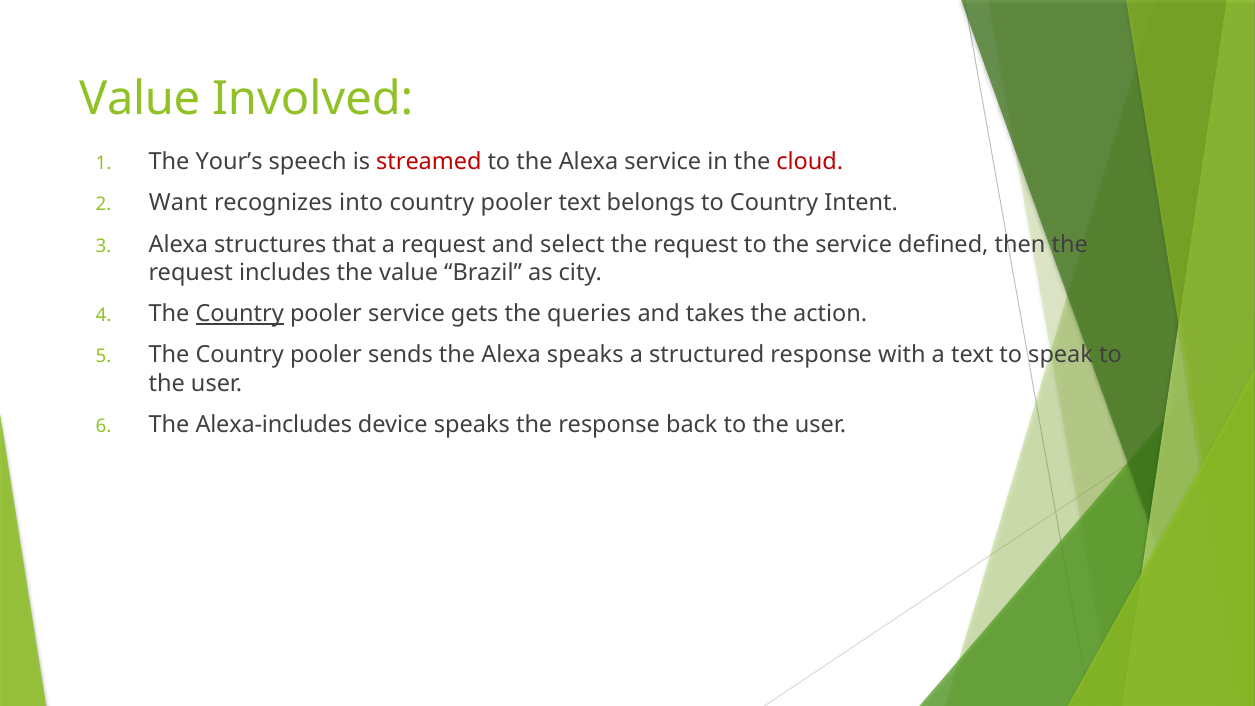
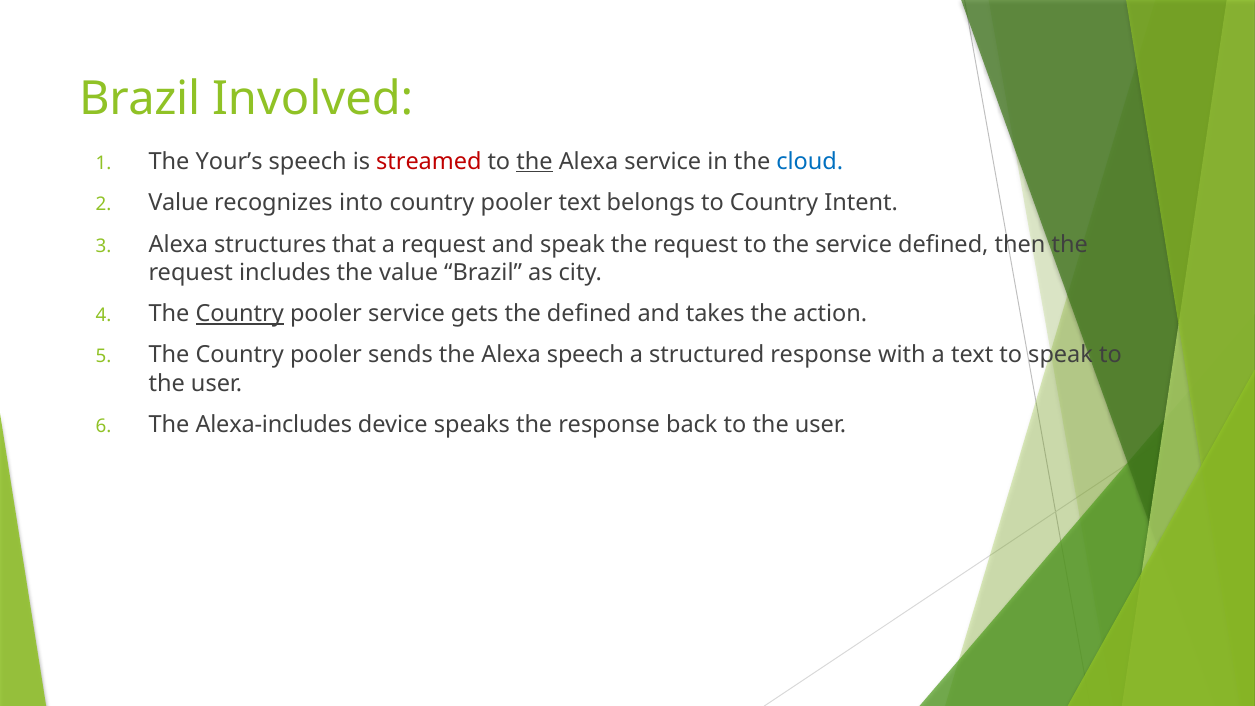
Value at (140, 99): Value -> Brazil
the at (535, 162) underline: none -> present
cloud colour: red -> blue
Want at (178, 203): Want -> Value
and select: select -> speak
the queries: queries -> defined
Alexa speaks: speaks -> speech
